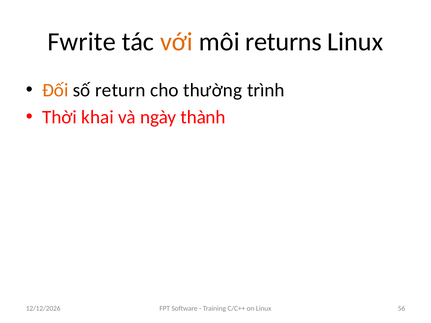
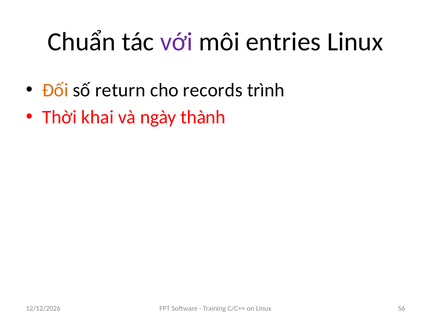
Fwrite: Fwrite -> Chuẩn
với colour: orange -> purple
returns: returns -> entries
thường: thường -> records
